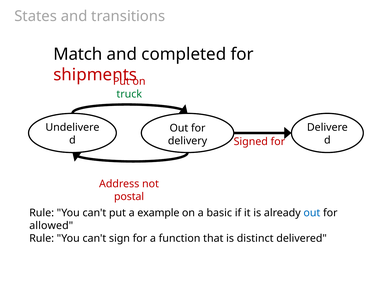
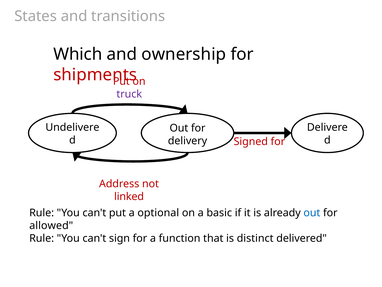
Match: Match -> Which
completed: completed -> ownership
truck colour: green -> purple
postal: postal -> linked
example: example -> optional
